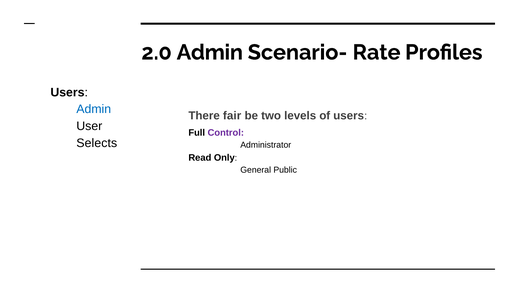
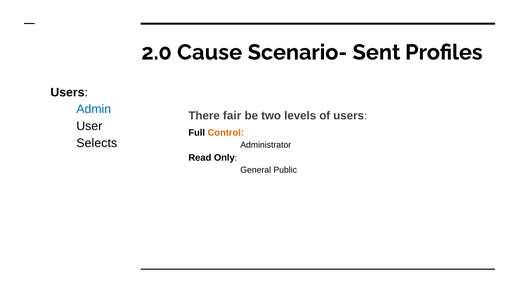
2.0 Admin: Admin -> Cause
Rate: Rate -> Sent
Control colour: purple -> orange
